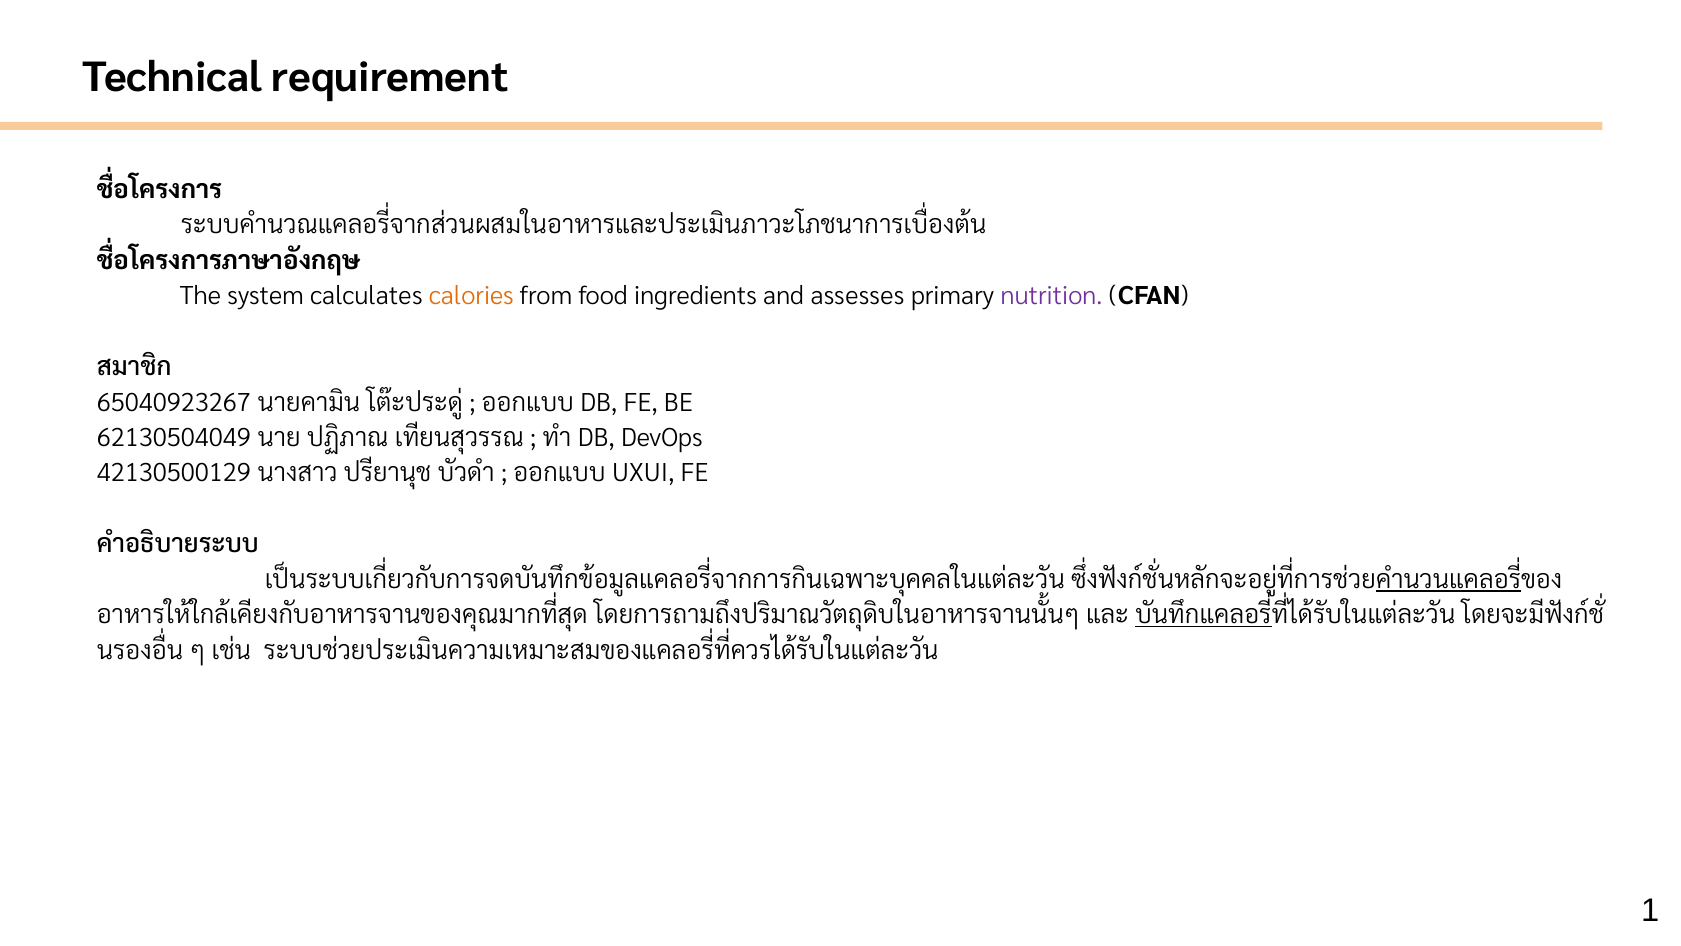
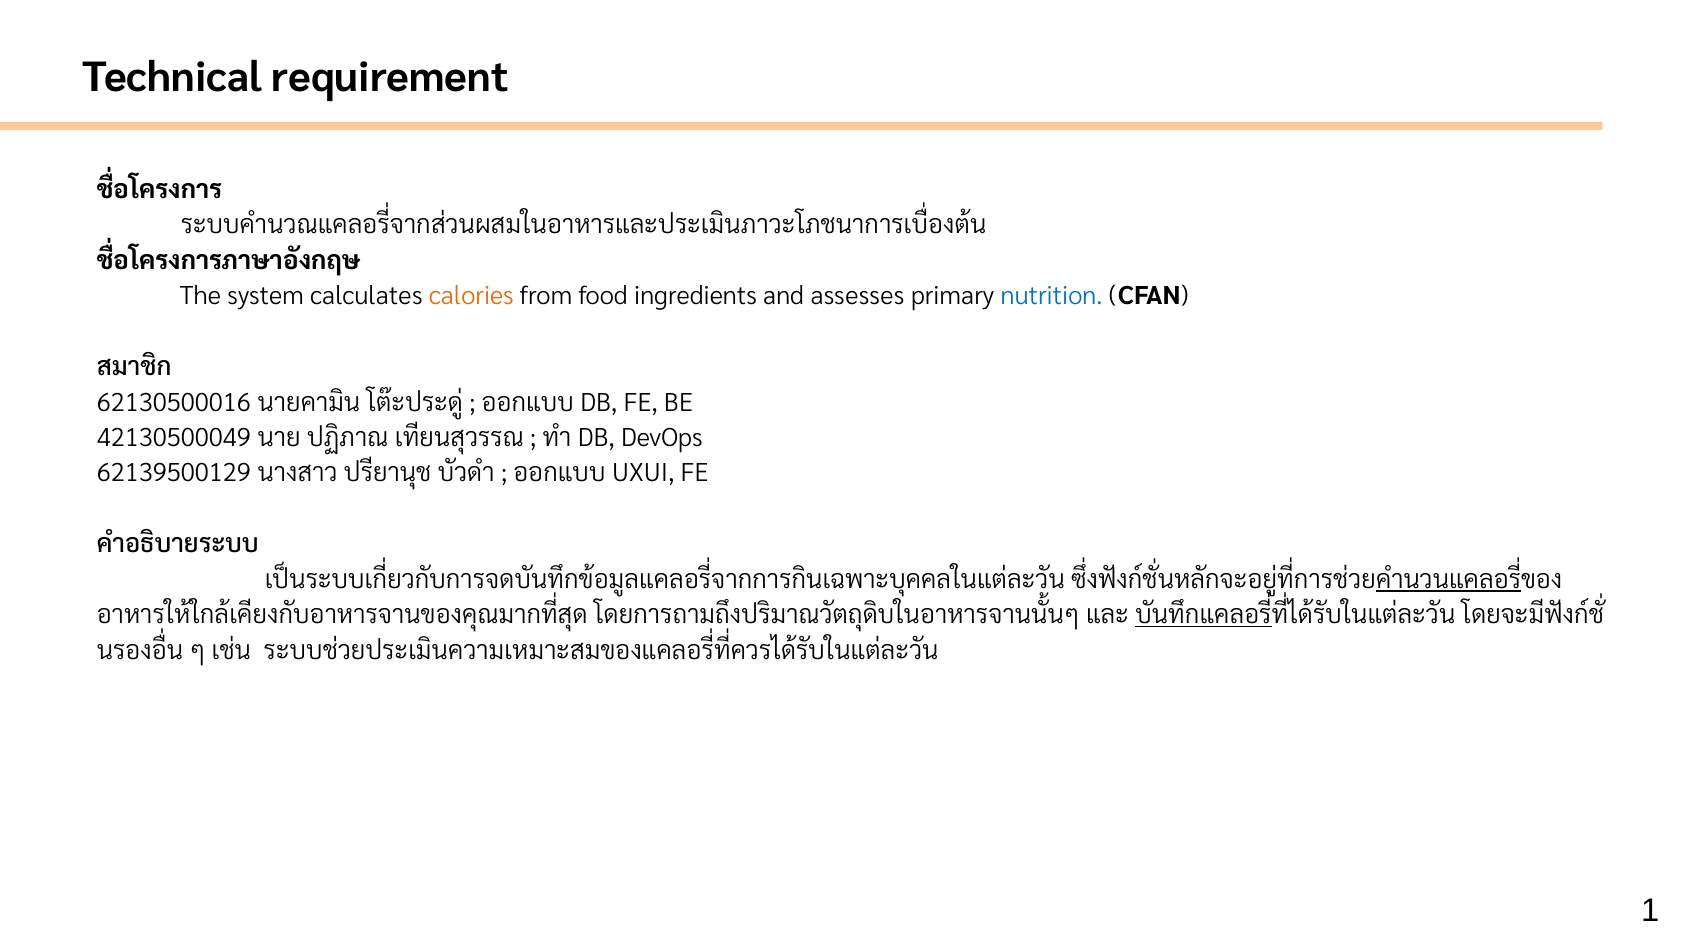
nutrition colour: purple -> blue
65040923267: 65040923267 -> 62130500016
62130504049: 62130504049 -> 42130500049
42130500129: 42130500129 -> 62139500129
